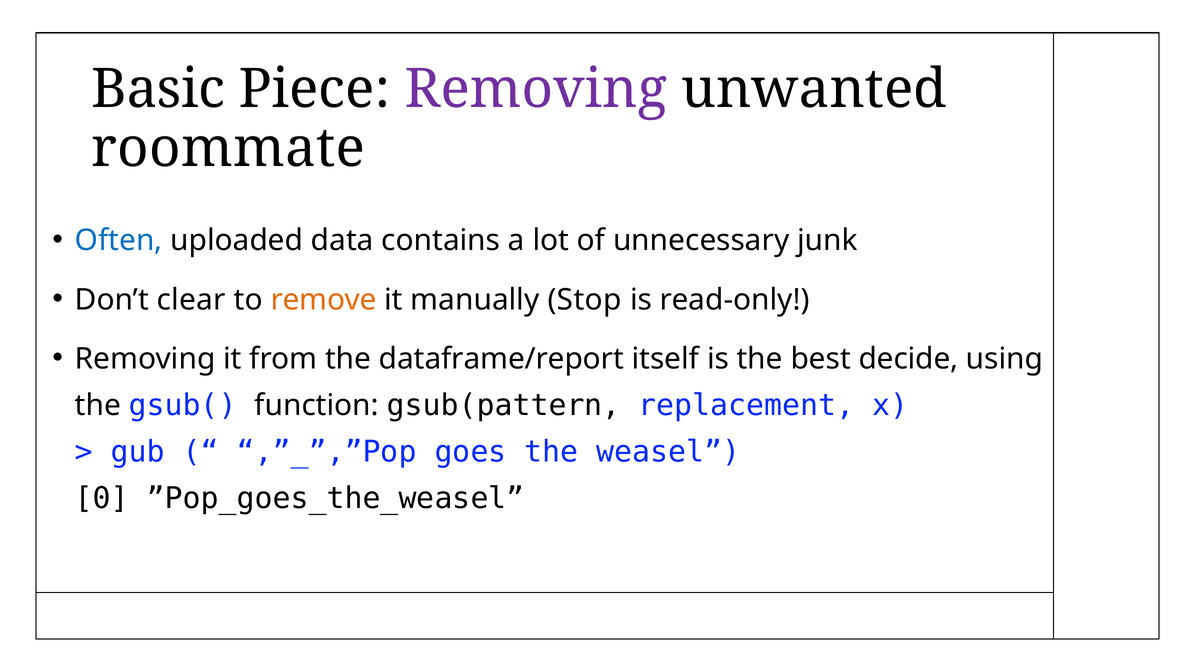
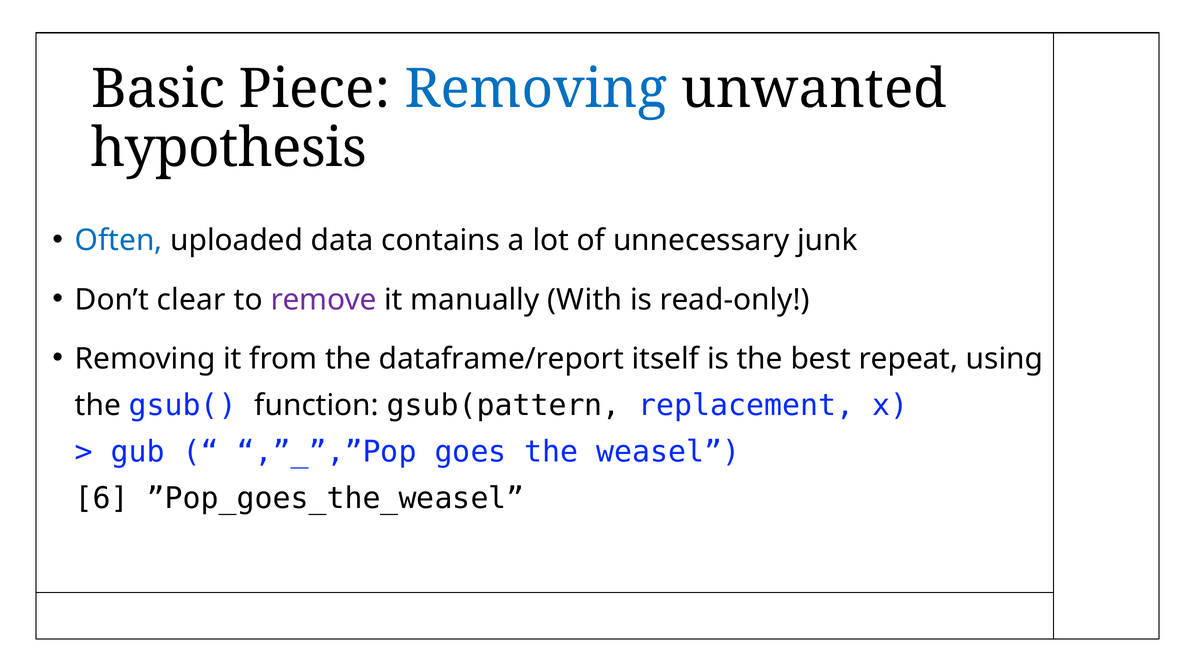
Removing at (536, 89) colour: purple -> blue
roommate: roommate -> hypothesis
remove colour: orange -> purple
Stop: Stop -> With
decide: decide -> repeat
0: 0 -> 6
